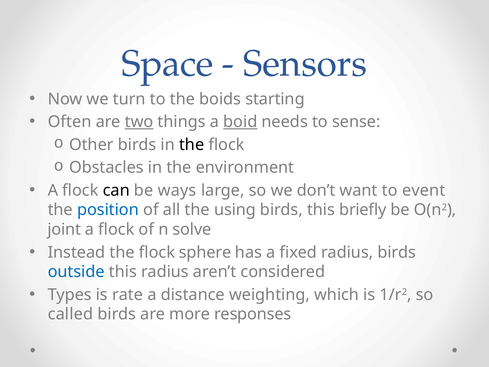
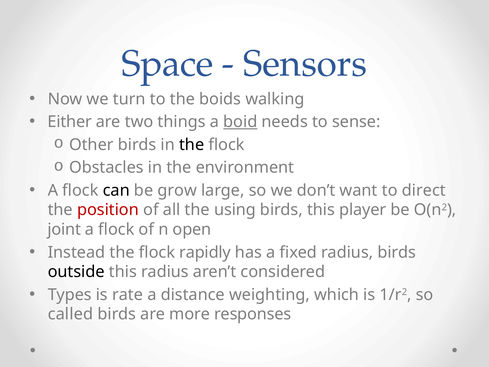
starting: starting -> walking
Often: Often -> Either
two underline: present -> none
ways: ways -> grow
event: event -> direct
position colour: blue -> red
briefly: briefly -> player
solve: solve -> open
sphere: sphere -> rapidly
outside colour: blue -> black
